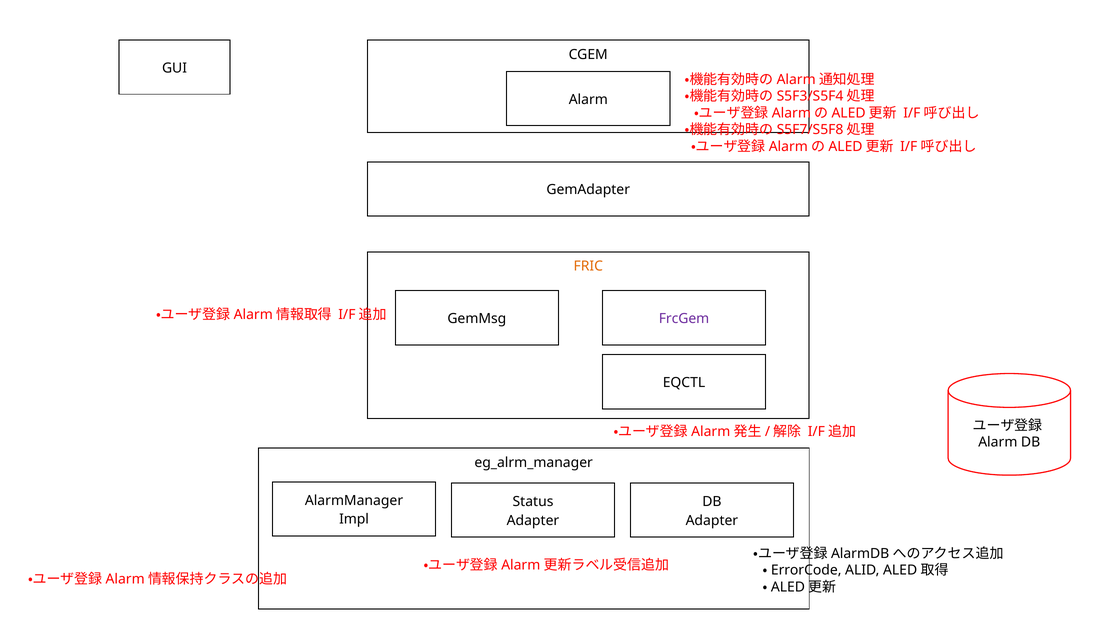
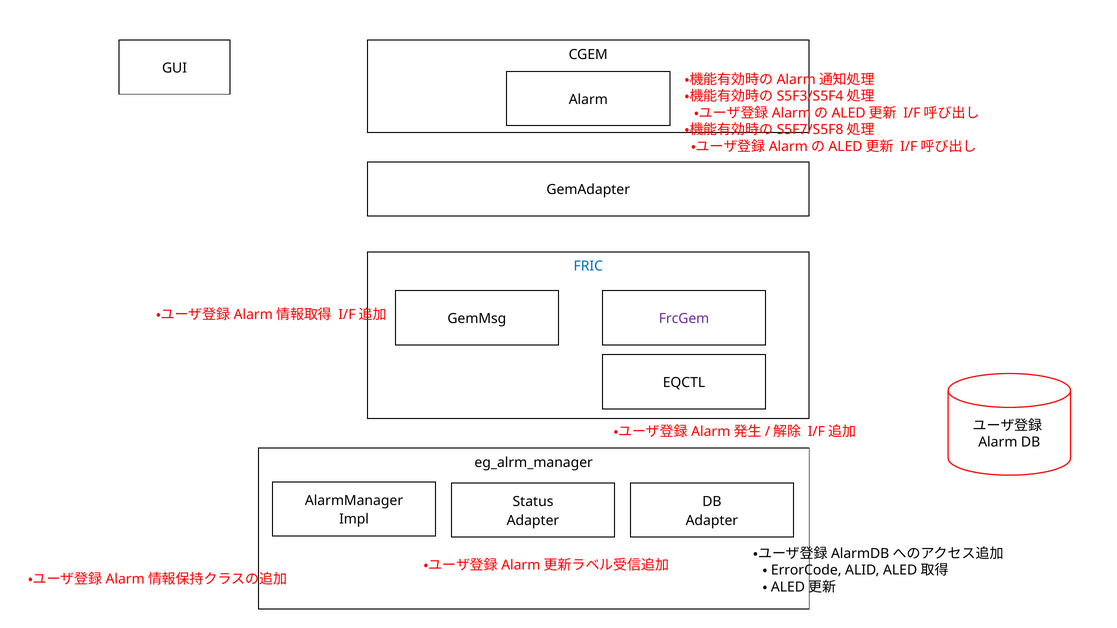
FRIC colour: orange -> blue
